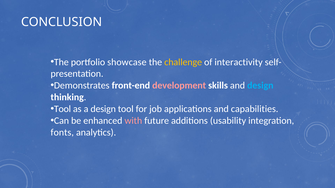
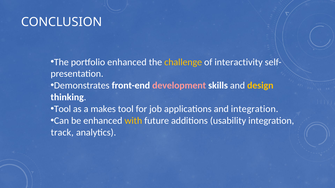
portfolio showcase: showcase -> enhanced
design at (260, 86) colour: light blue -> yellow
a design: design -> makes
and capabilities: capabilities -> integration
with colour: pink -> yellow
fonts: fonts -> track
